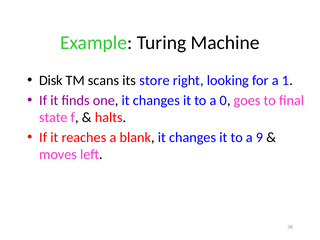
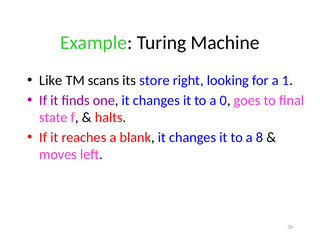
Disk: Disk -> Like
9: 9 -> 8
